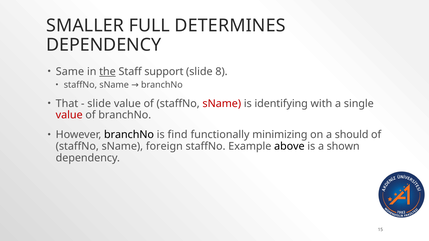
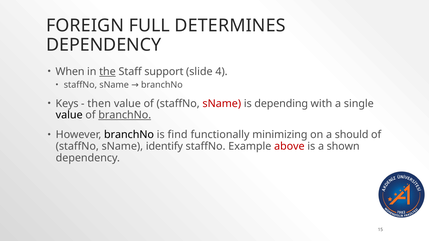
SMALLER: SMALLER -> FOREIGN
Same: Same -> When
8: 8 -> 4
That: That -> Keys
slide at (99, 104): slide -> then
identifying: identifying -> depending
value at (69, 115) colour: red -> black
branchNo at (125, 115) underline: none -> present
foreign: foreign -> identify
above colour: black -> red
